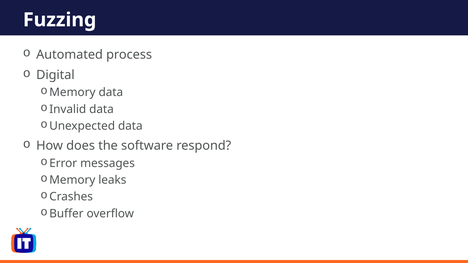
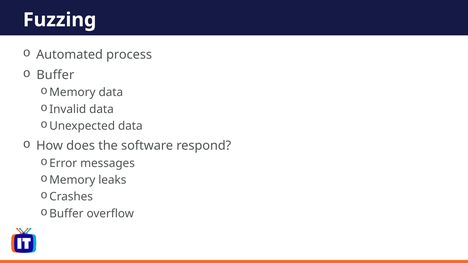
Digital at (55, 75): Digital -> Buffer
